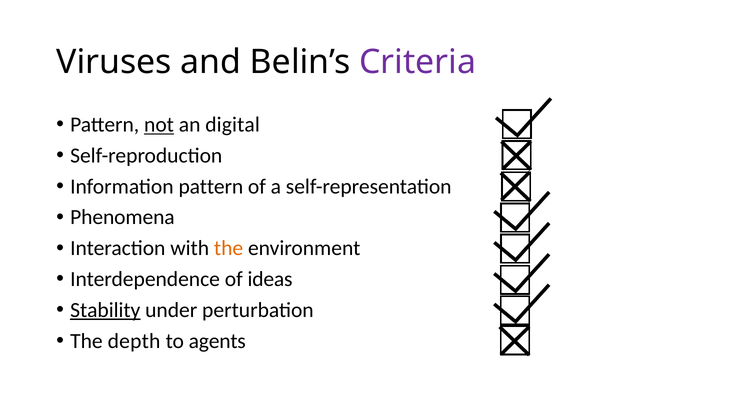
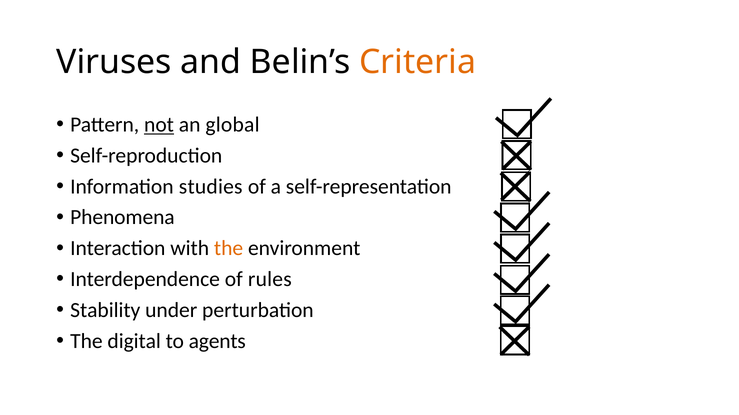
Criteria colour: purple -> orange
digital: digital -> global
Information pattern: pattern -> studies
ideas: ideas -> rules
Stability underline: present -> none
depth: depth -> digital
